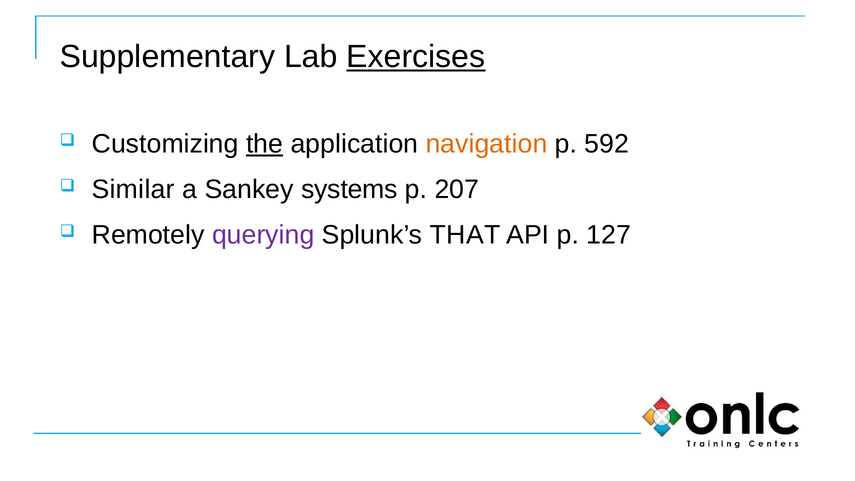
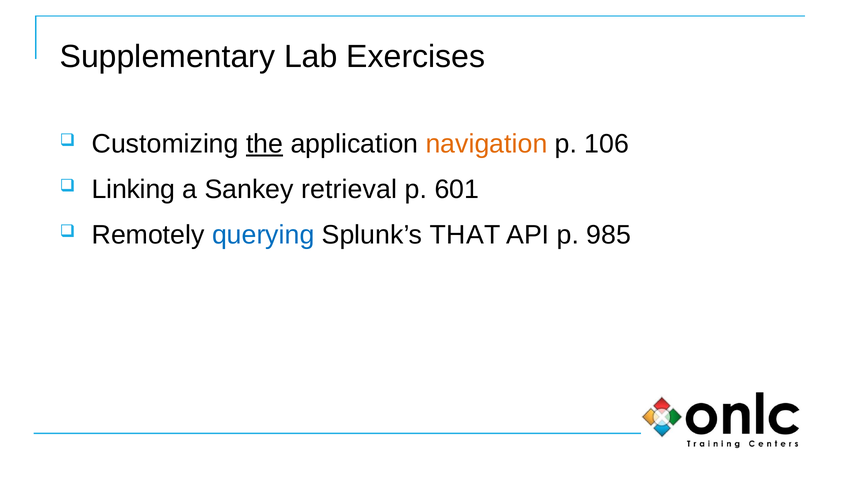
Exercises underline: present -> none
592: 592 -> 106
Similar: Similar -> Linking
systems: systems -> retrieval
207: 207 -> 601
querying colour: purple -> blue
127: 127 -> 985
